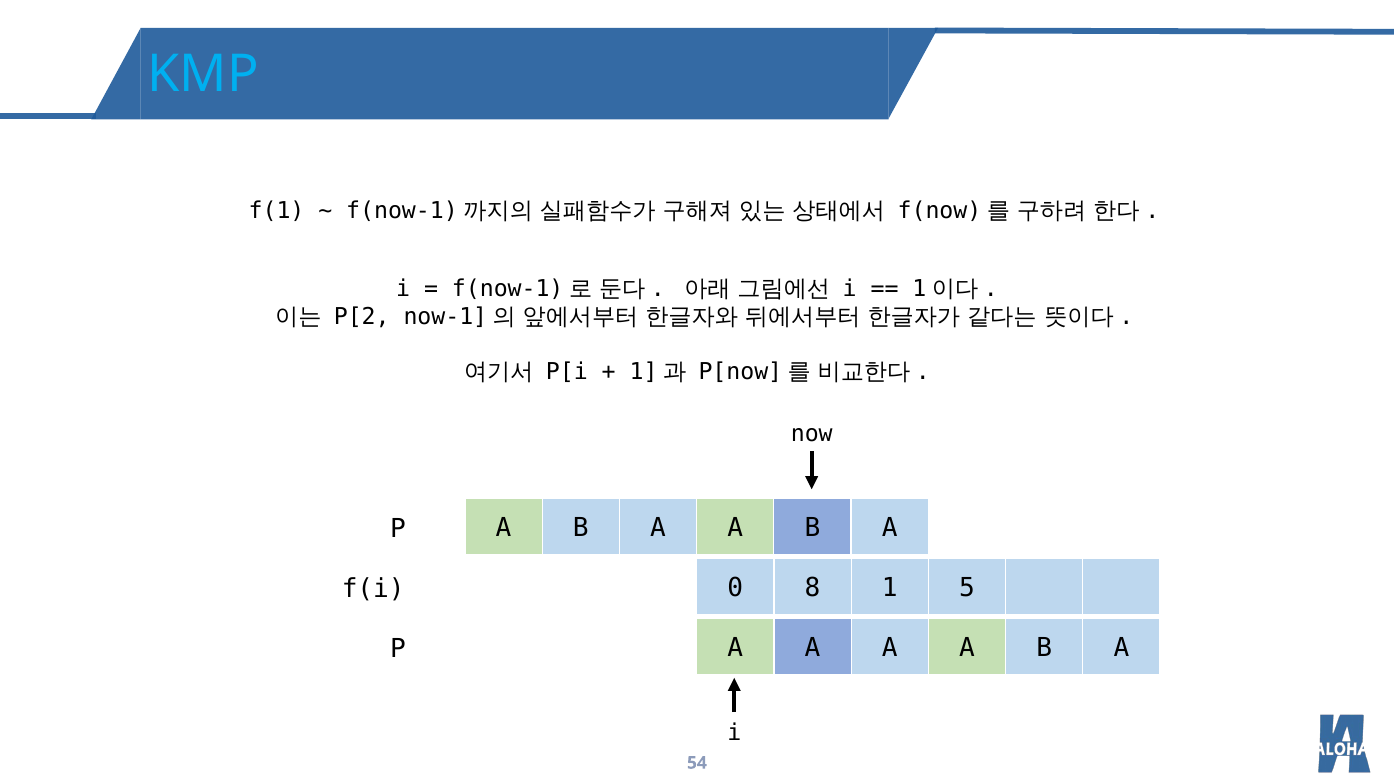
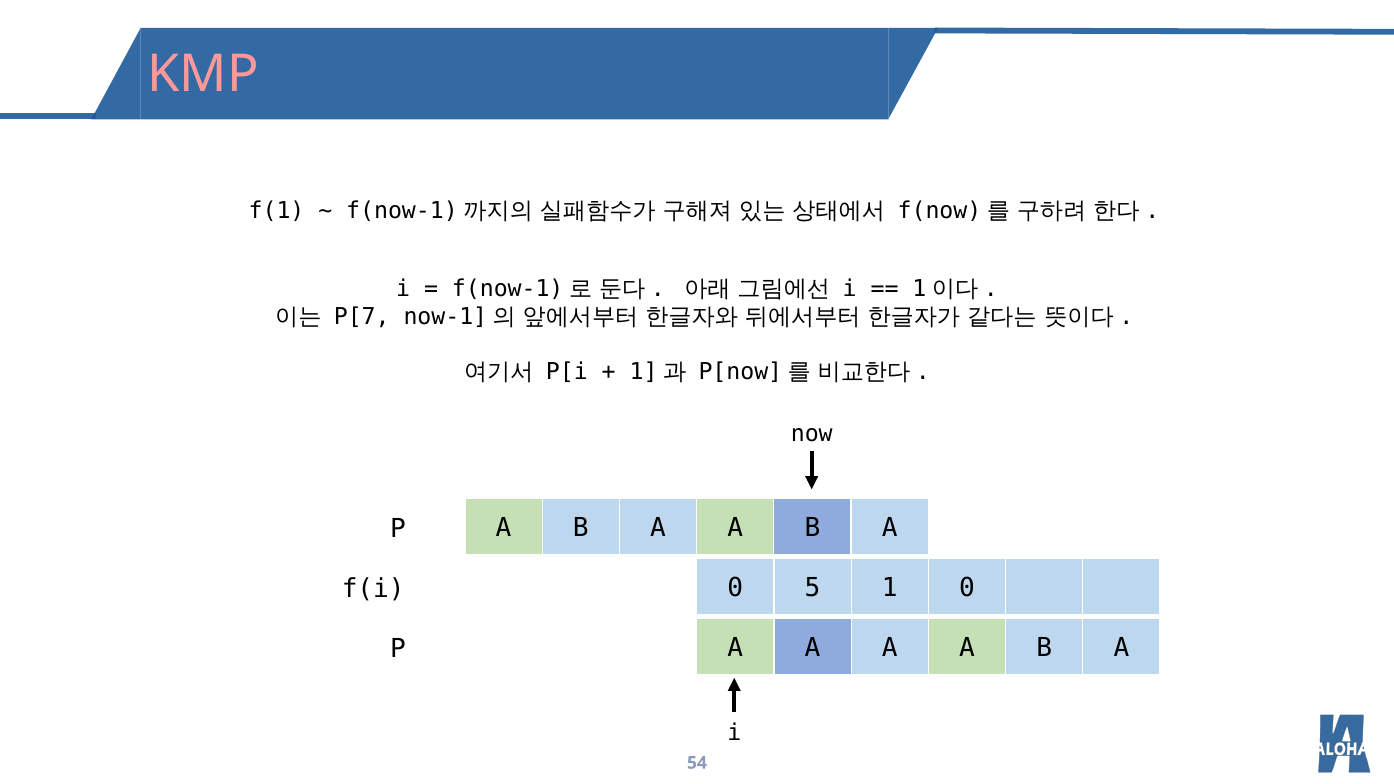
KMP colour: light blue -> pink
P[2: P[2 -> P[7
8: 8 -> 5
1 5: 5 -> 0
